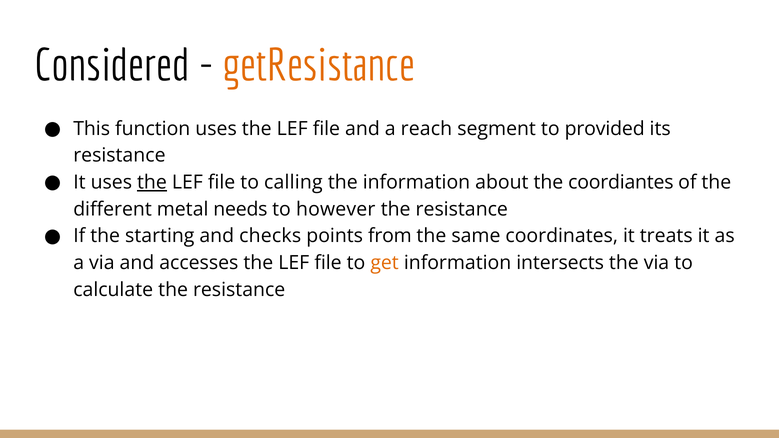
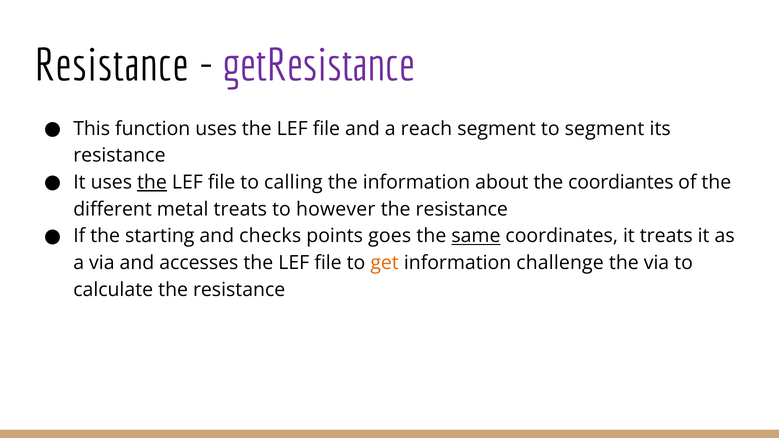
Considered at (112, 66): Considered -> Resistance
getResistance colour: orange -> purple
to provided: provided -> segment
metal needs: needs -> treats
from: from -> goes
same underline: none -> present
intersects: intersects -> challenge
